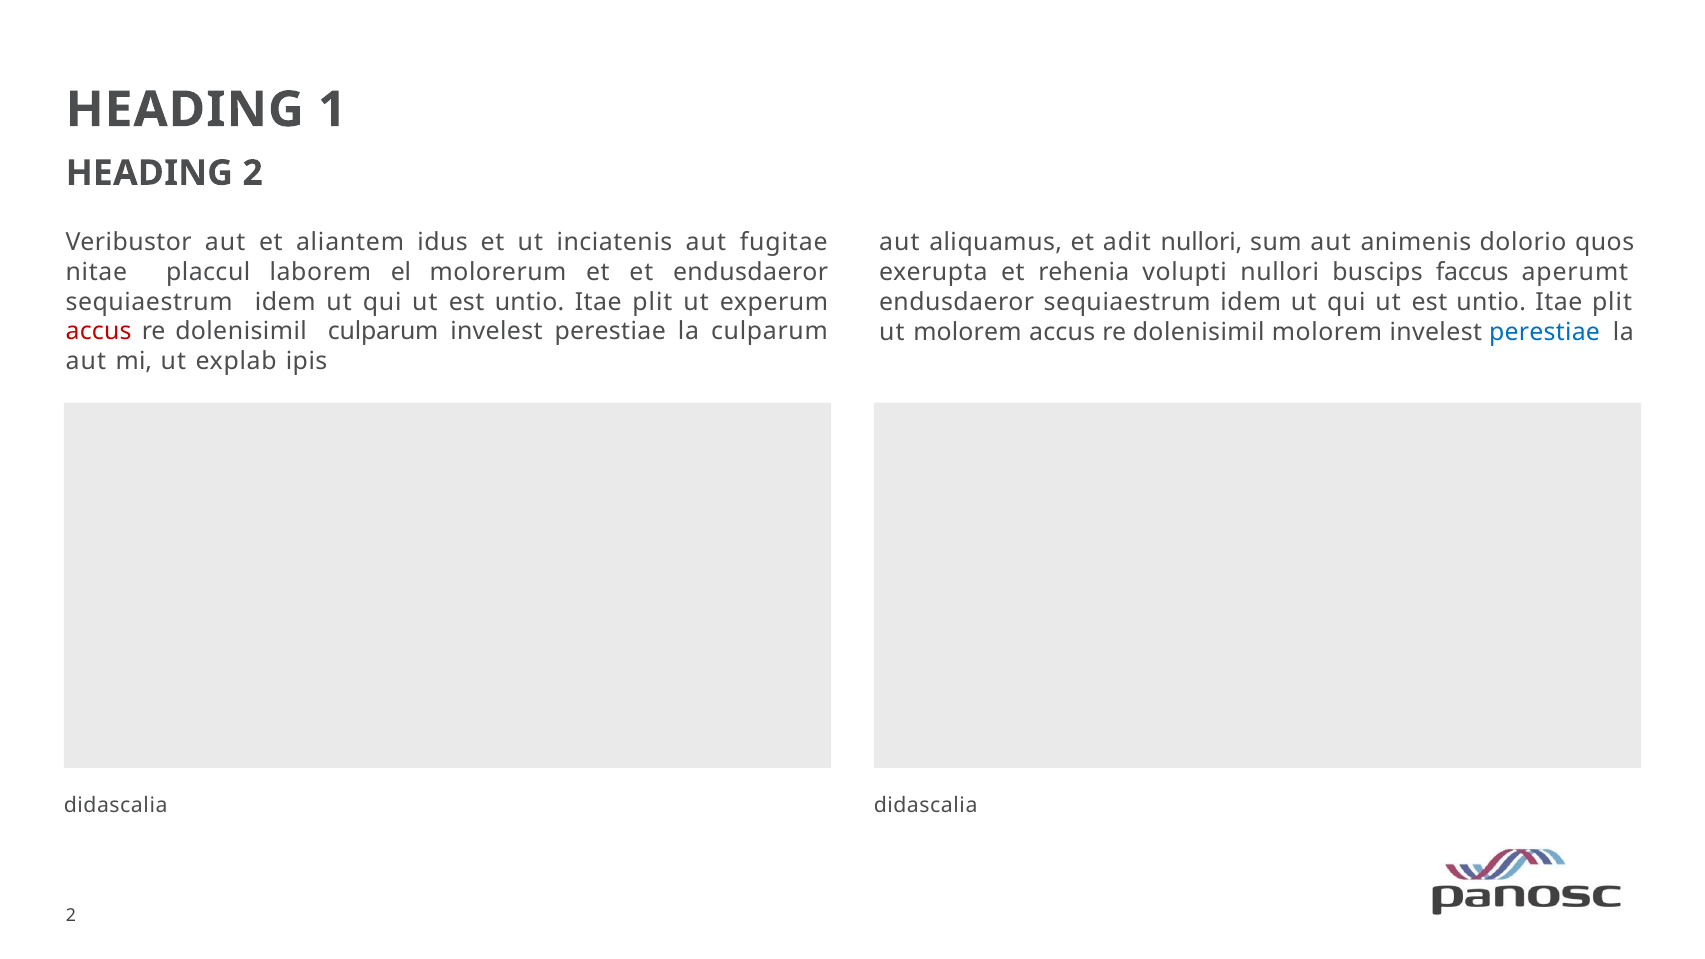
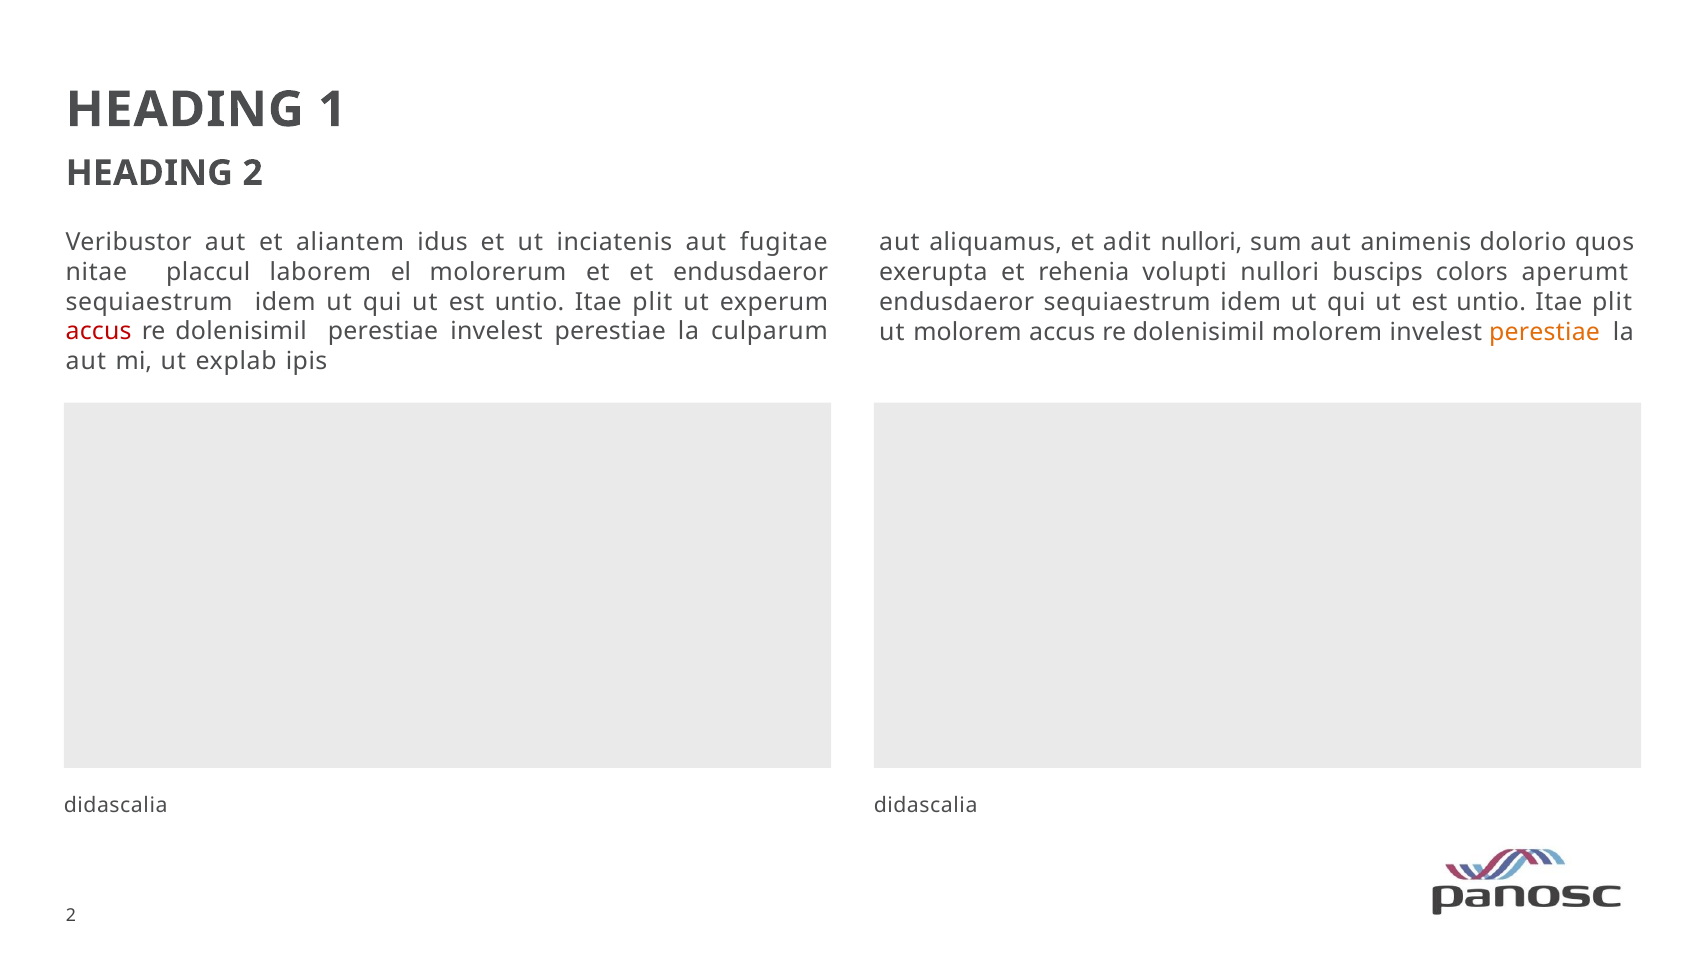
faccus: faccus -> colors
dolenisimil culparum: culparum -> perestiae
perestiae at (1545, 332) colour: blue -> orange
